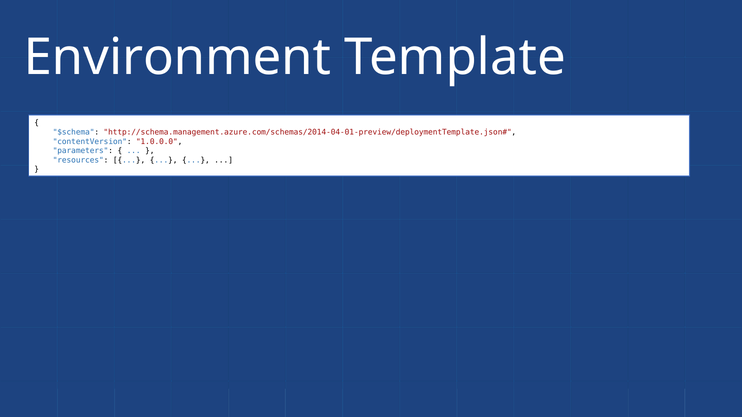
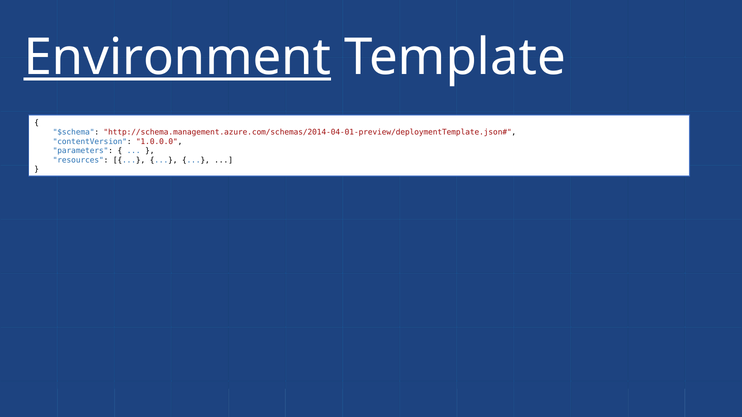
Environment underline: none -> present
